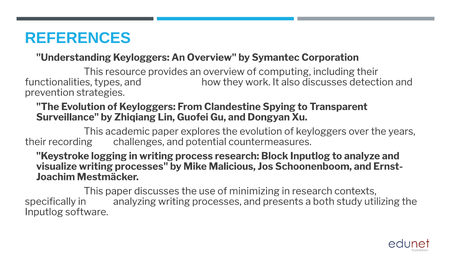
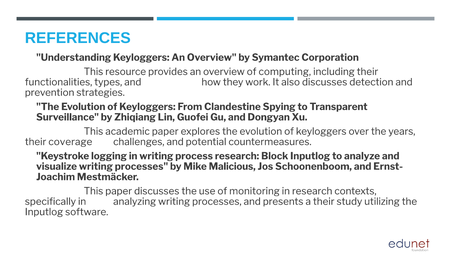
recording: recording -> coverage
minimizing: minimizing -> monitoring
a both: both -> their
